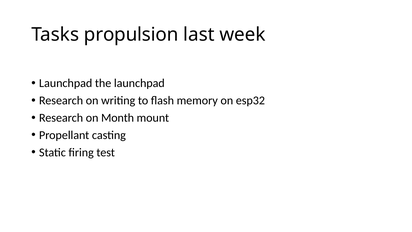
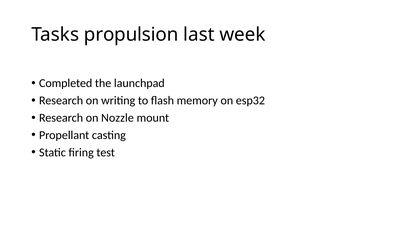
Launchpad at (66, 83): Launchpad -> Completed
Month: Month -> Nozzle
